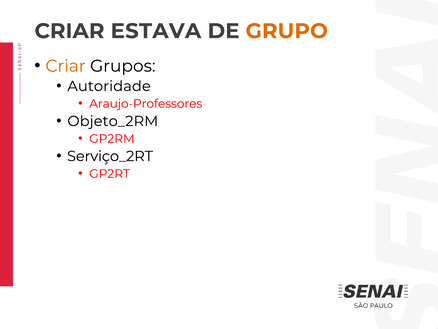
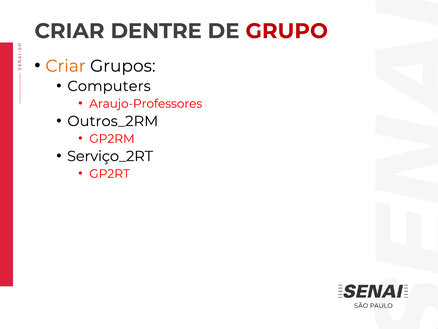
ESTAVA: ESTAVA -> DENTRE
GRUPO colour: orange -> red
Autoridade: Autoridade -> Computers
Objeto_2RM: Objeto_2RM -> Outros_2RM
